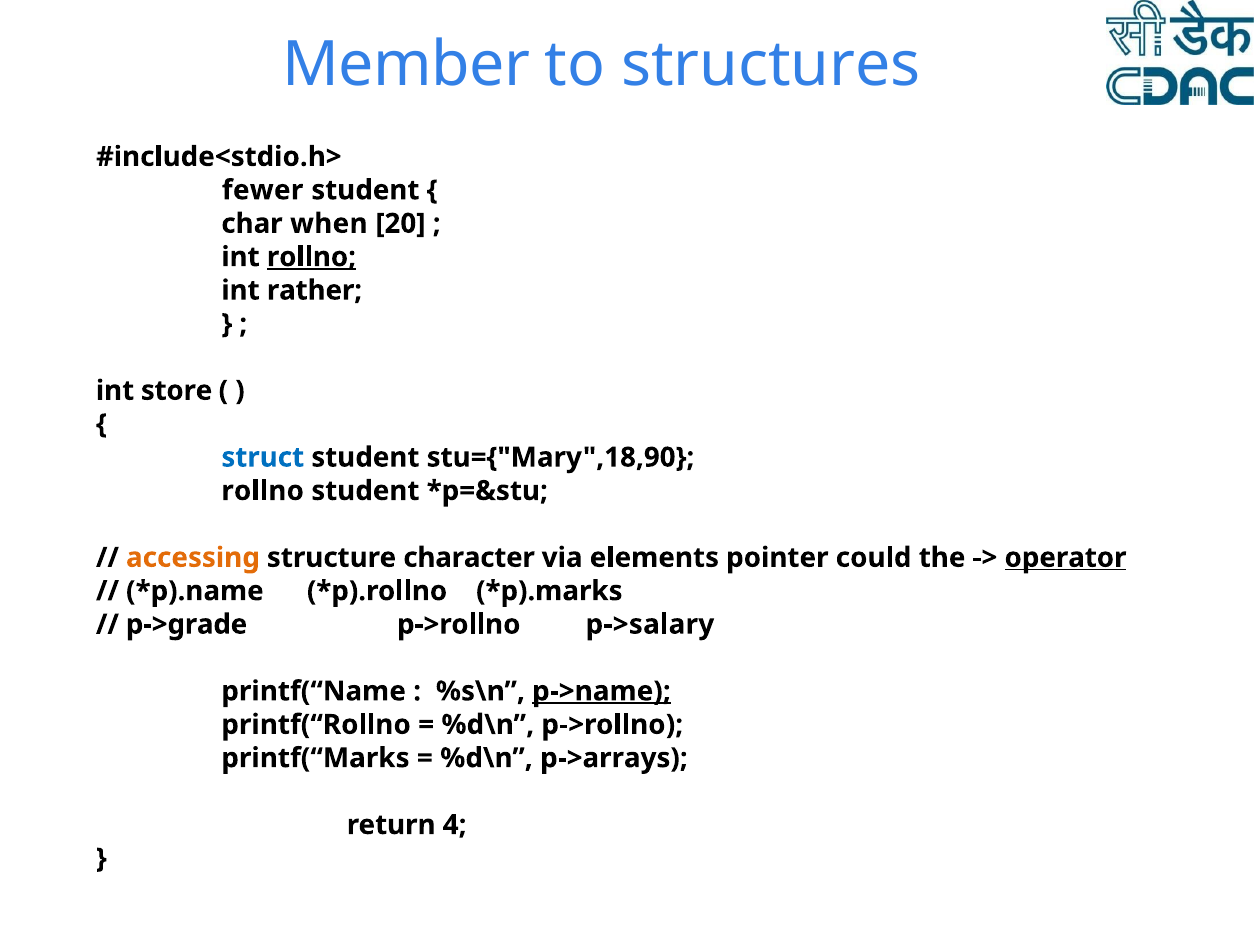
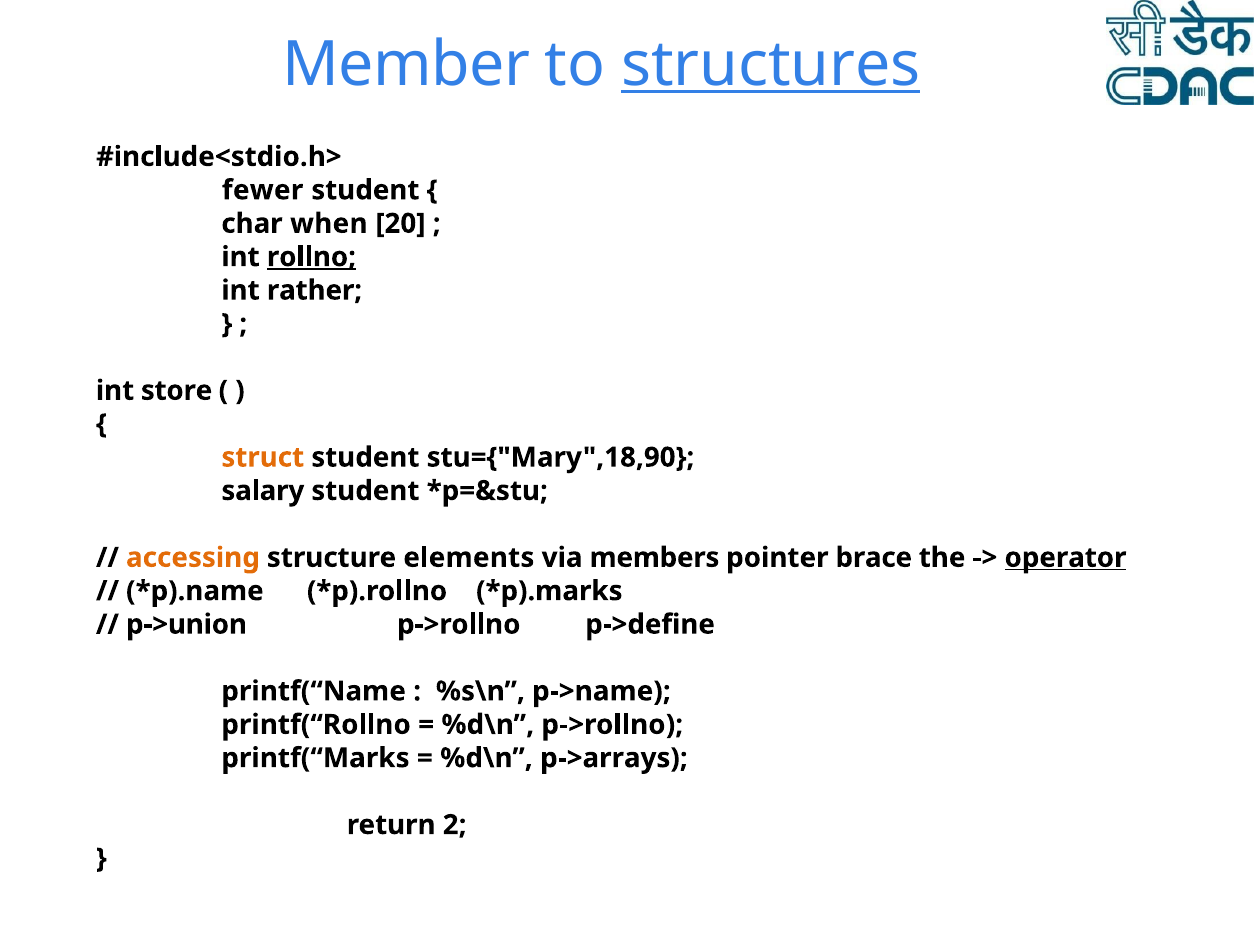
structures underline: none -> present
struct colour: blue -> orange
rollno at (263, 491): rollno -> salary
character: character -> elements
elements: elements -> members
could: could -> brace
p->grade: p->grade -> p->union
p->salary: p->salary -> p->define
p->name underline: present -> none
4: 4 -> 2
